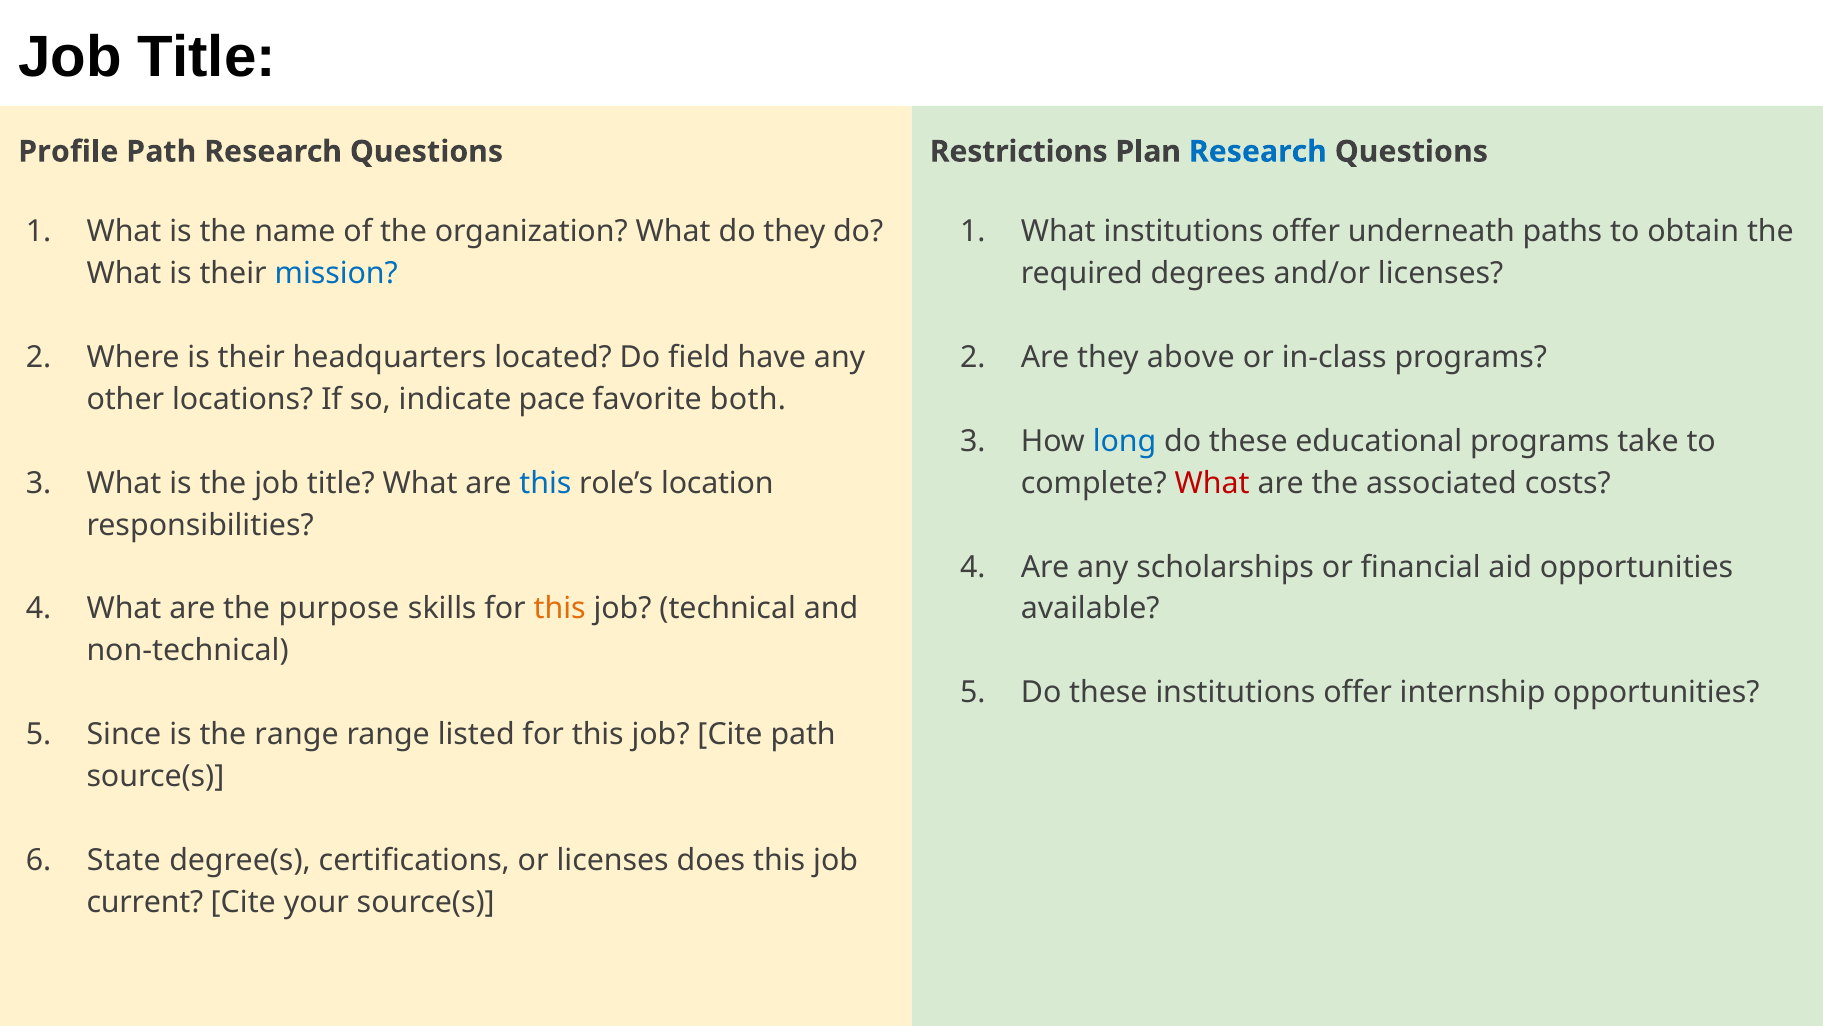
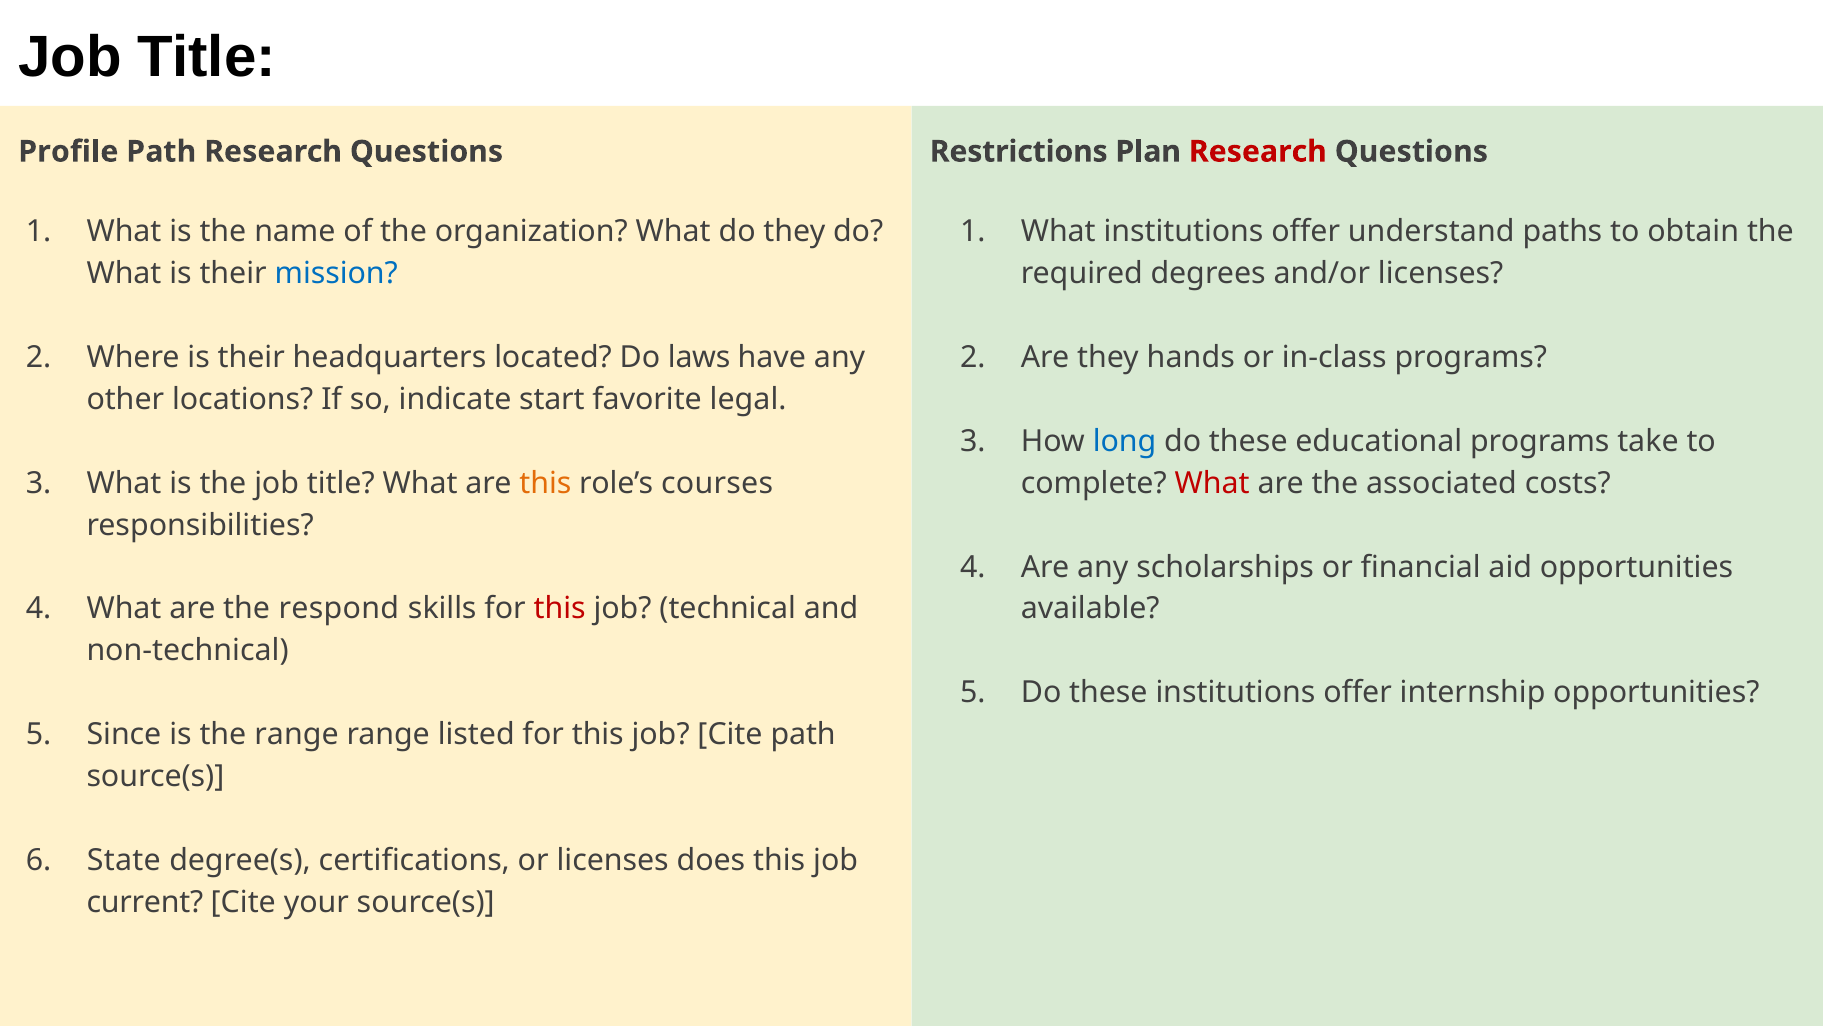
Research at (1258, 152) colour: blue -> red
underneath: underneath -> understand
field: field -> laws
above: above -> hands
pace: pace -> start
both: both -> legal
this at (545, 483) colour: blue -> orange
location: location -> courses
purpose: purpose -> respond
this at (560, 609) colour: orange -> red
